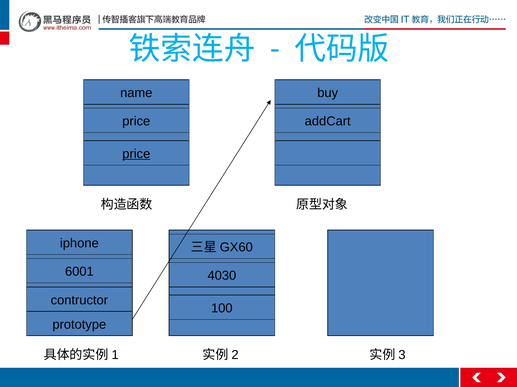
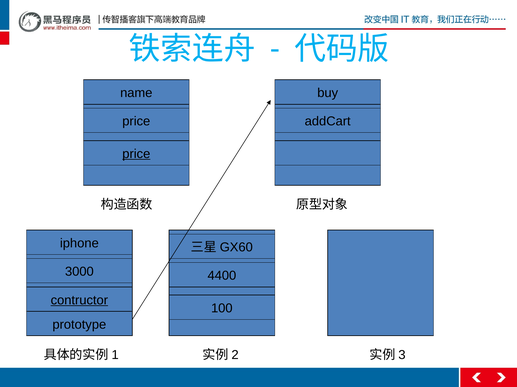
6001: 6001 -> 3000
4030: 4030 -> 4400
contructor underline: none -> present
